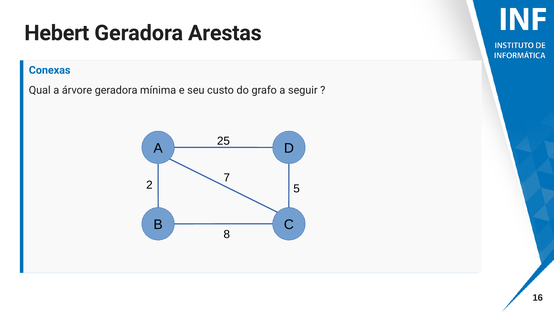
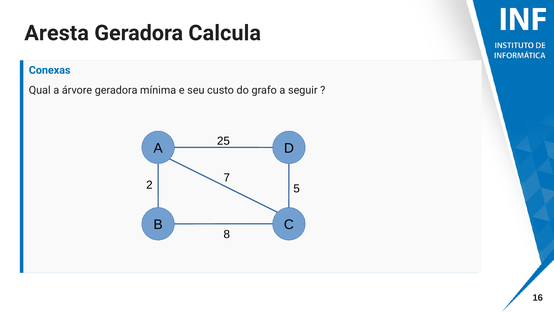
Hebert: Hebert -> Aresta
Arestas: Arestas -> Calcula
